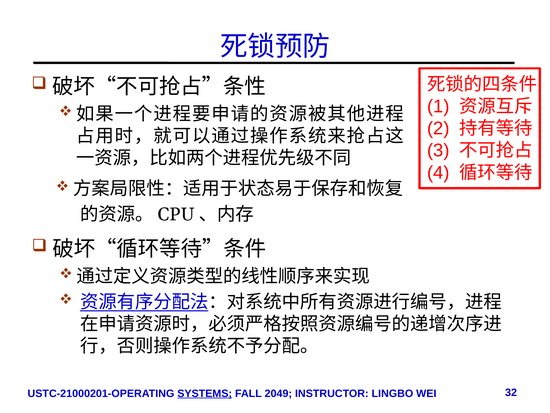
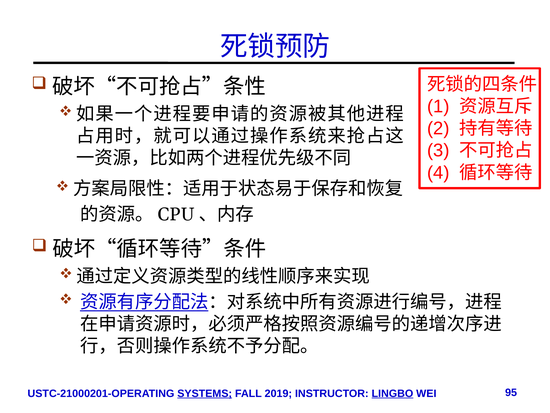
2049: 2049 -> 2019
LINGBO underline: none -> present
32: 32 -> 95
